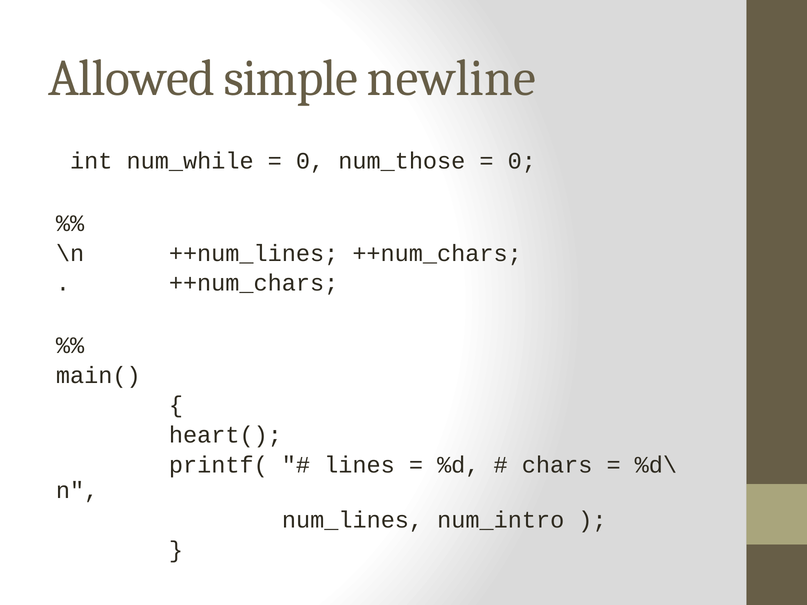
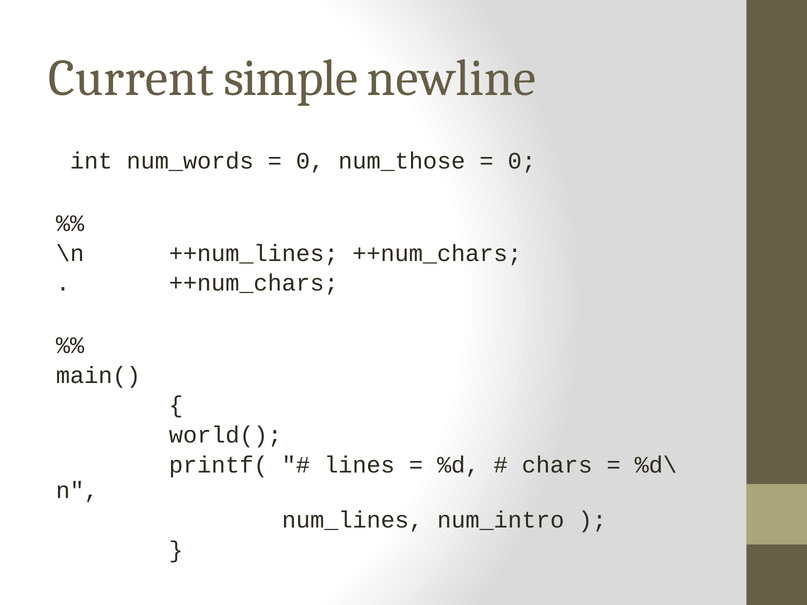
Allowed: Allowed -> Current
num_while: num_while -> num_words
heart(: heart( -> world(
